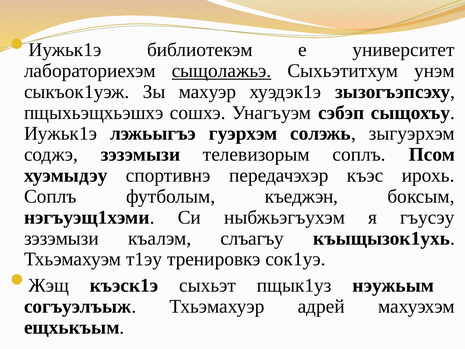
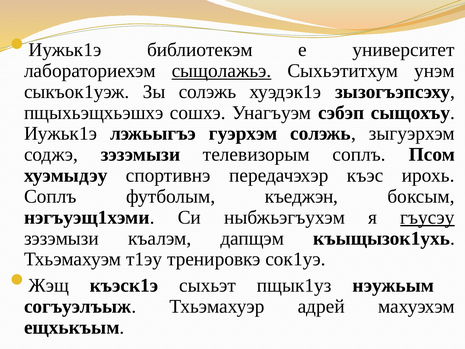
Зы махуэр: махуэр -> солэжь
гъусэу underline: none -> present
слъагъу: слъагъу -> дапщэм
